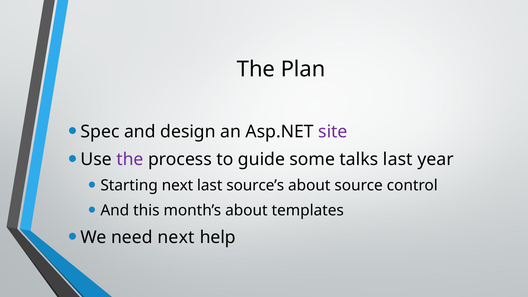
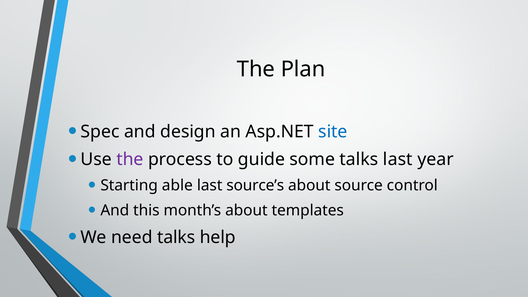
site colour: purple -> blue
Starting next: next -> able
need next: next -> talks
